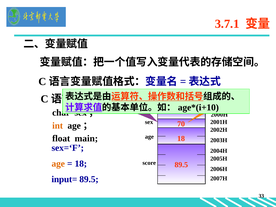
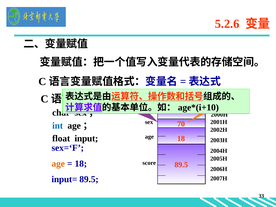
3.7.1: 3.7.1 -> 5.2.6
int colour: orange -> blue
main: main -> input
